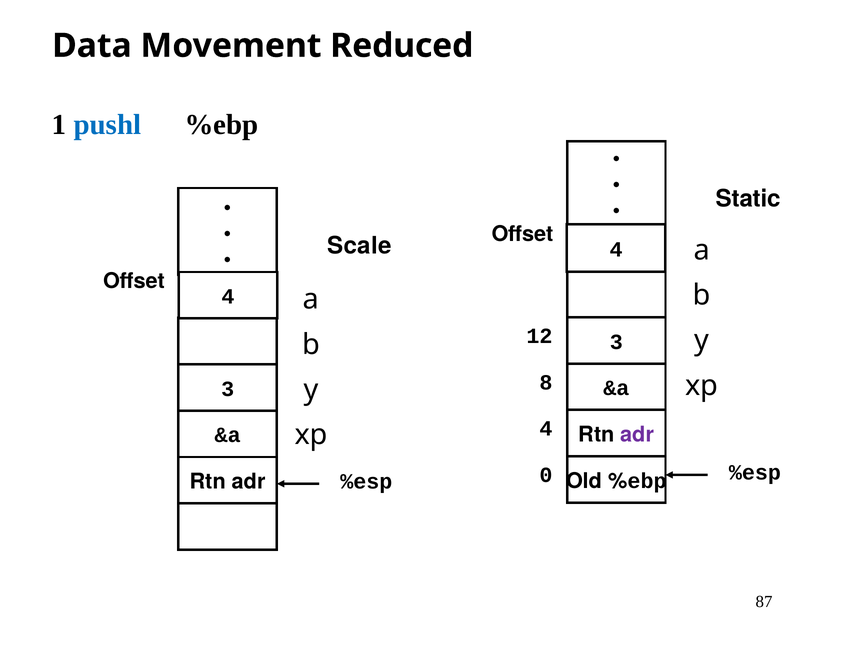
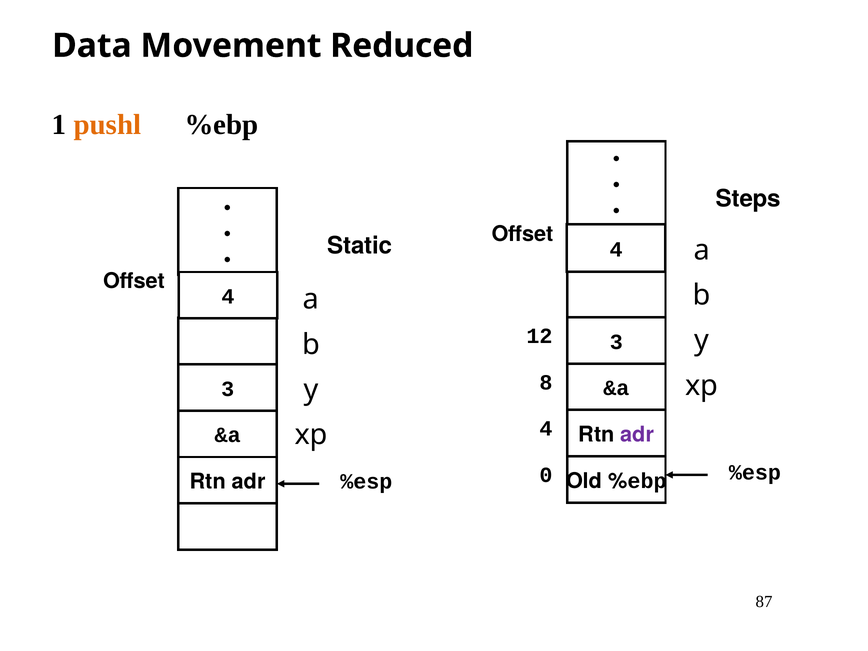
pushl colour: blue -> orange
Static: Static -> Steps
Scale: Scale -> Static
